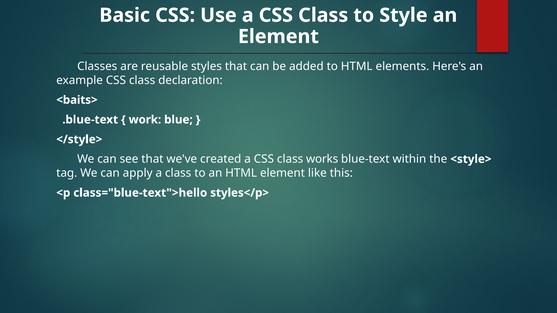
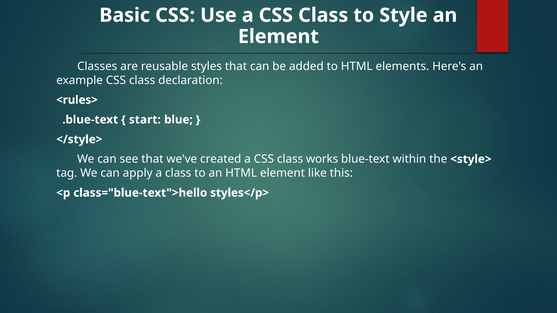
<baits>: <baits> -> <rules>
work: work -> start
